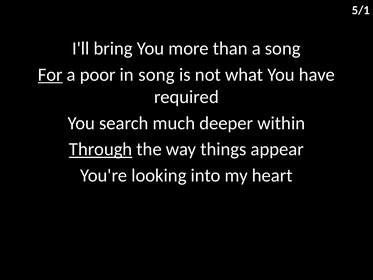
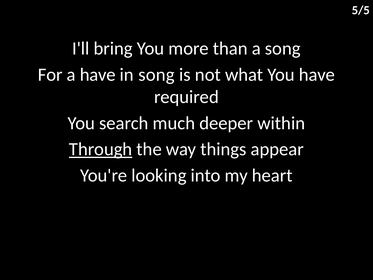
5/1: 5/1 -> 5/5
For underline: present -> none
a poor: poor -> have
